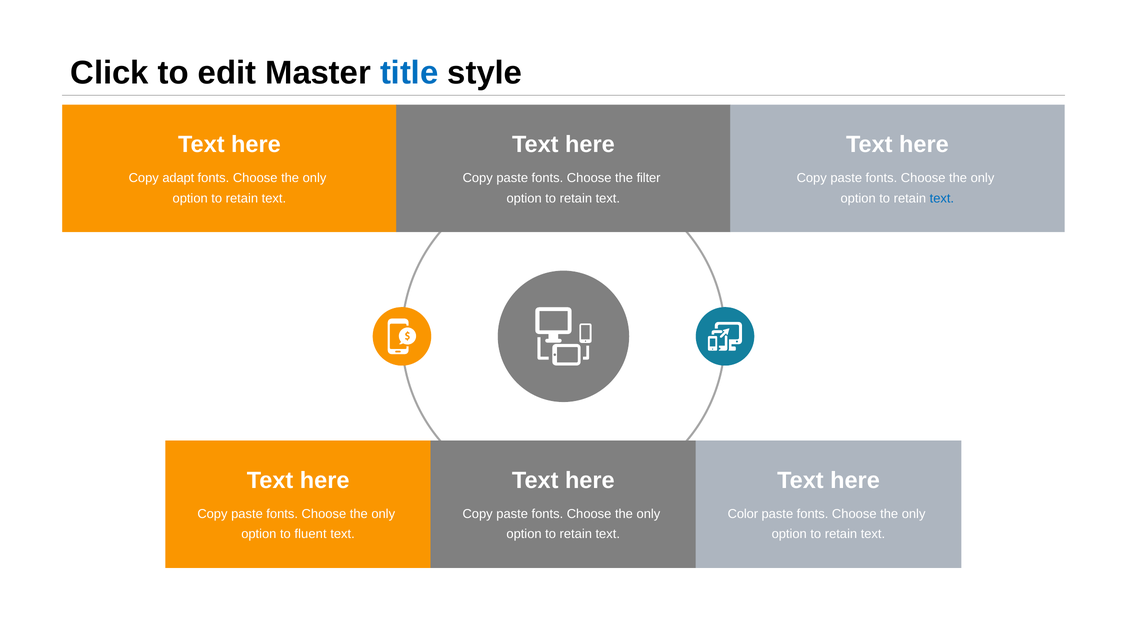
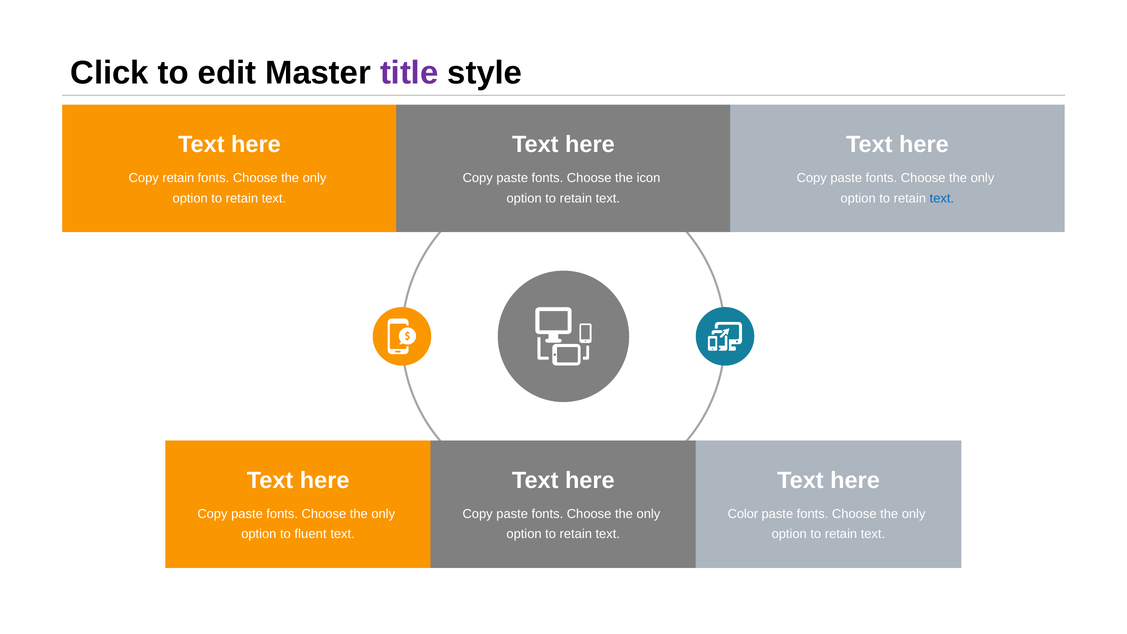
title colour: blue -> purple
Copy adapt: adapt -> retain
filter: filter -> icon
